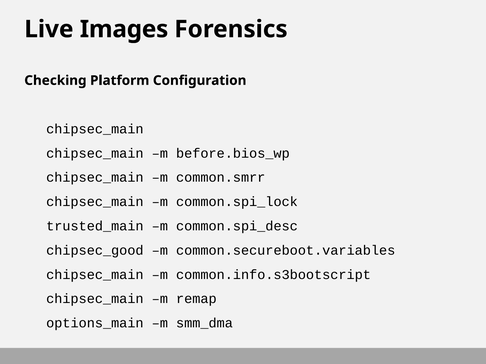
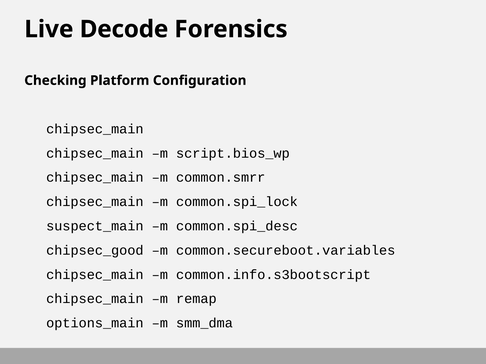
Images: Images -> Decode
before.bios_wp: before.bios_wp -> script.bios_wp
trusted_main: trusted_main -> suspect_main
